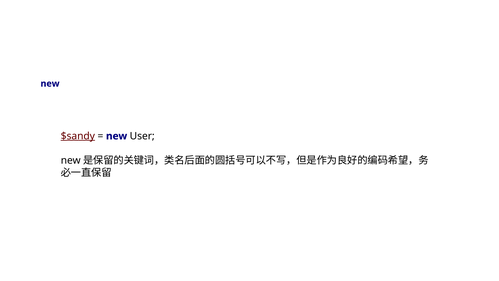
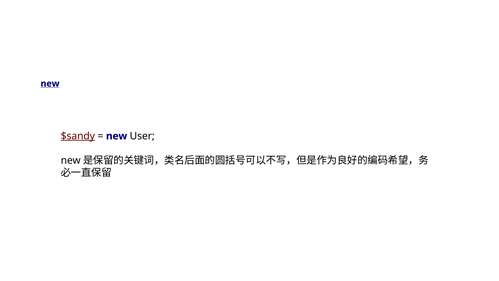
new at (50, 84) underline: none -> present
